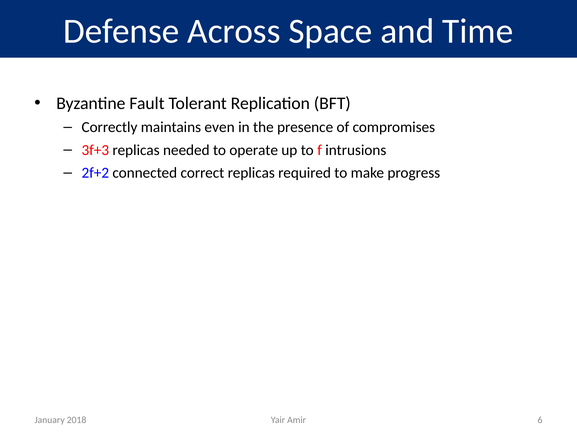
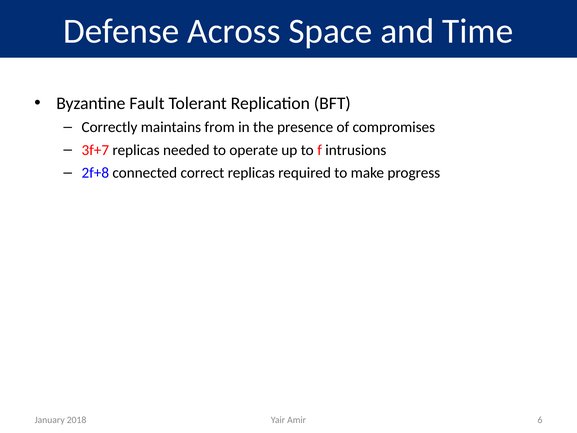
even: even -> from
3f+3: 3f+3 -> 3f+7
2f+2: 2f+2 -> 2f+8
